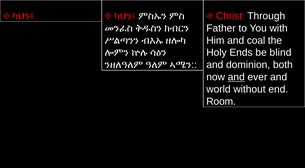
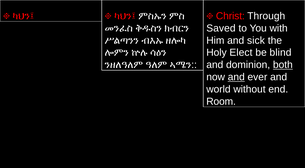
Father: Father -> Saved
coal: coal -> sick
Ends: Ends -> Elect
both underline: none -> present
